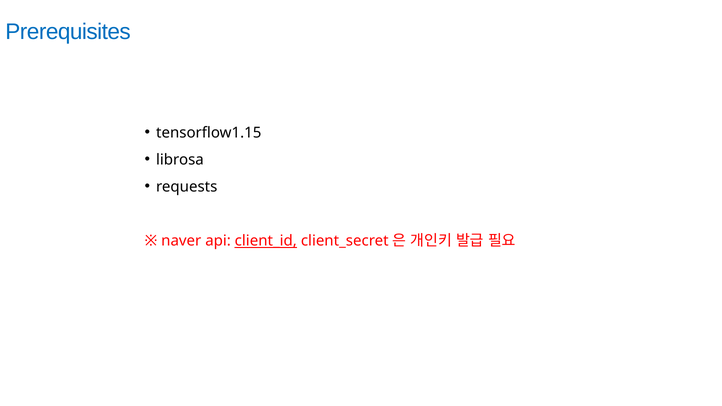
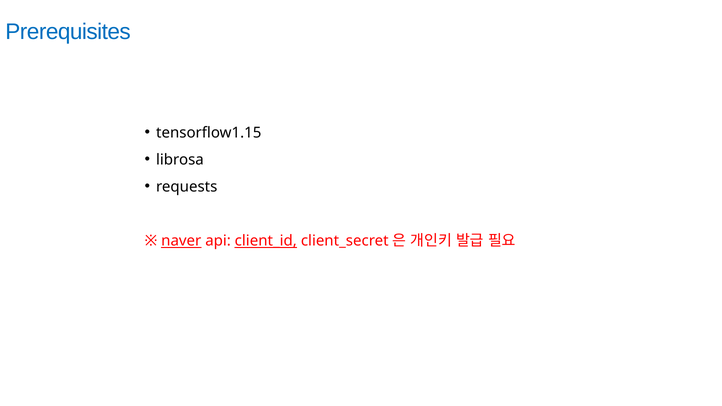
naver underline: none -> present
